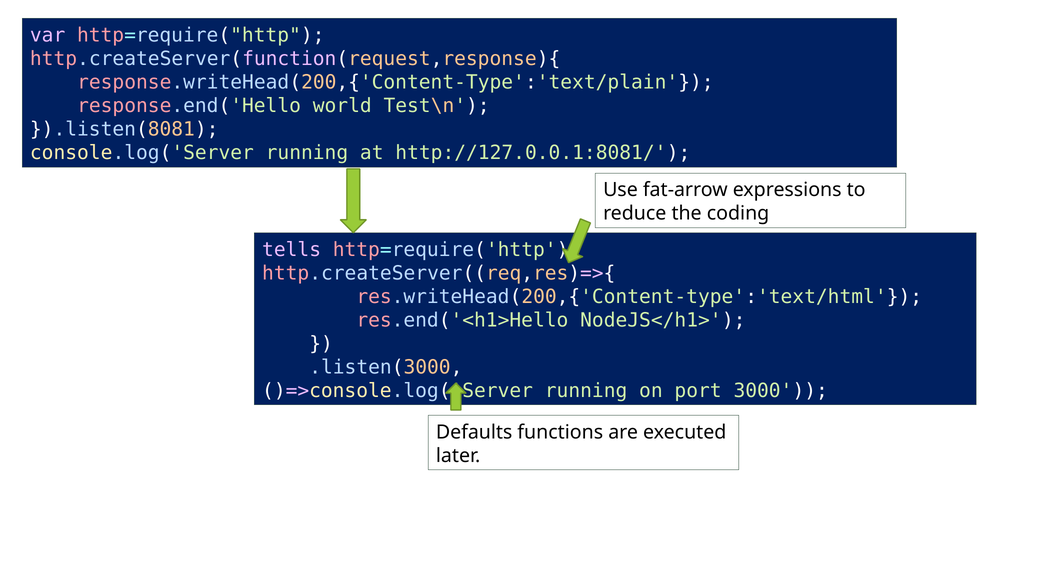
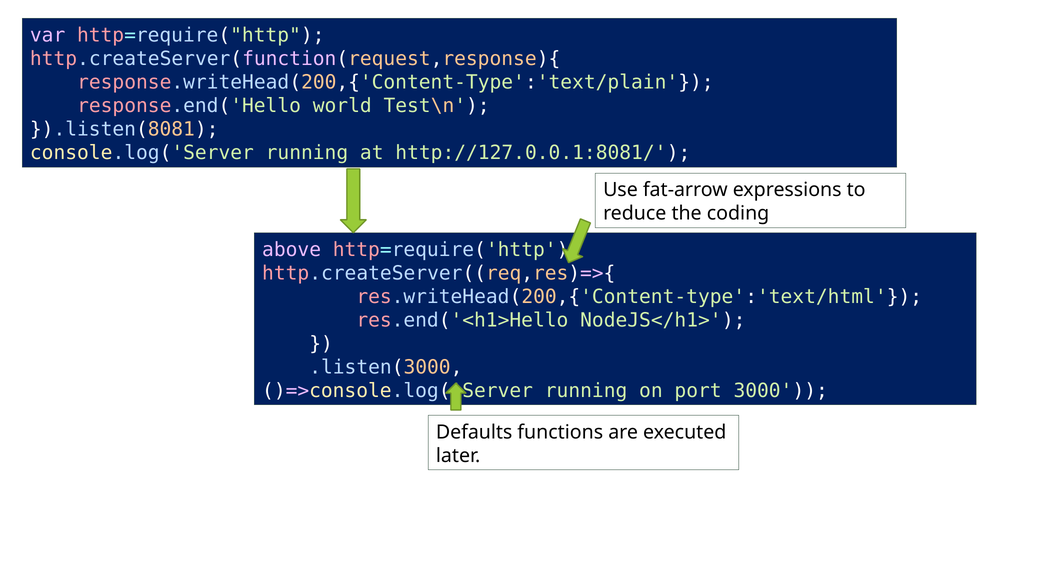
tells: tells -> above
